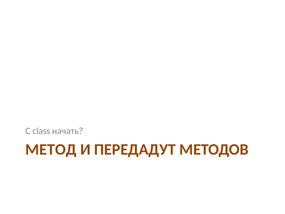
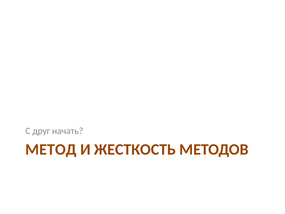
class: class -> друг
ПЕРЕДАДУТ: ПЕРЕДАДУТ -> ЖЕСТКОСТЬ
